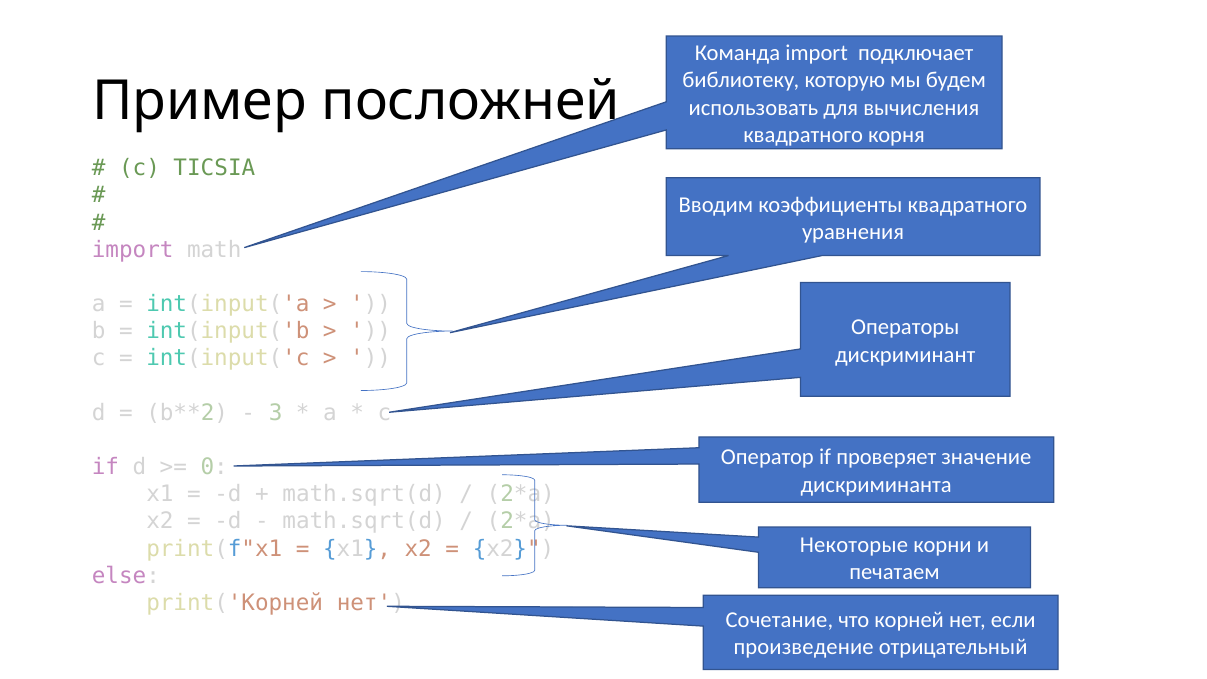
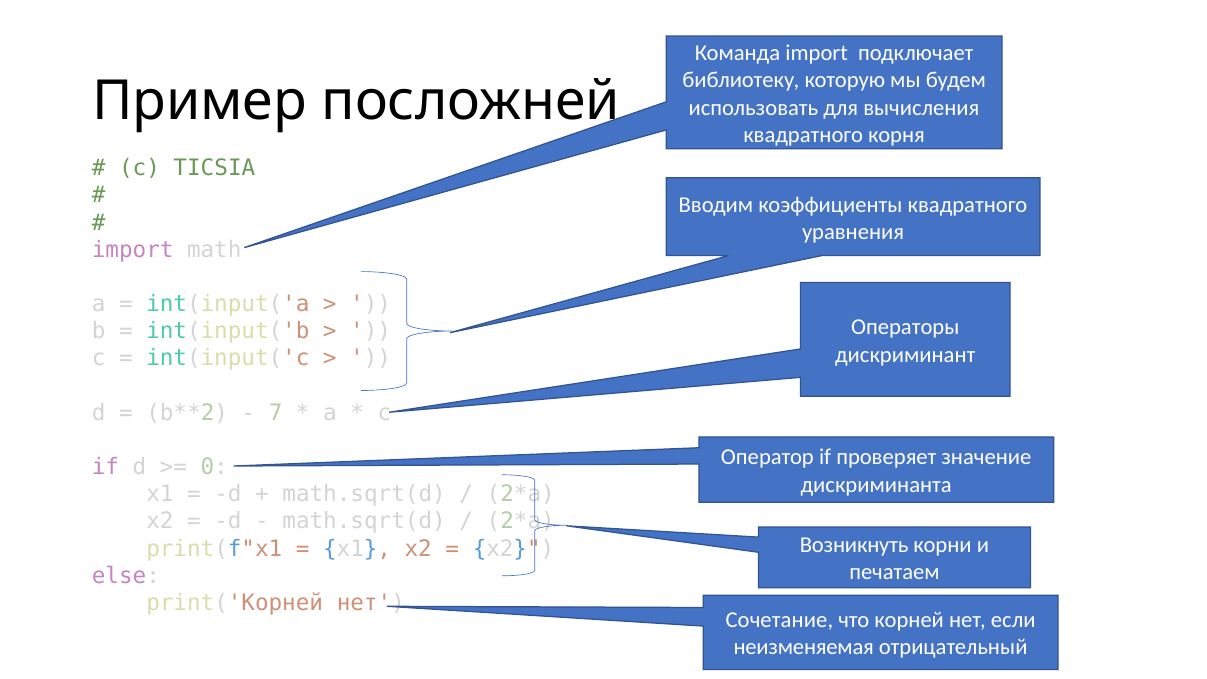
3: 3 -> 7
Некоторые: Некоторые -> Возникнуть
произведение: произведение -> неизменяемая
